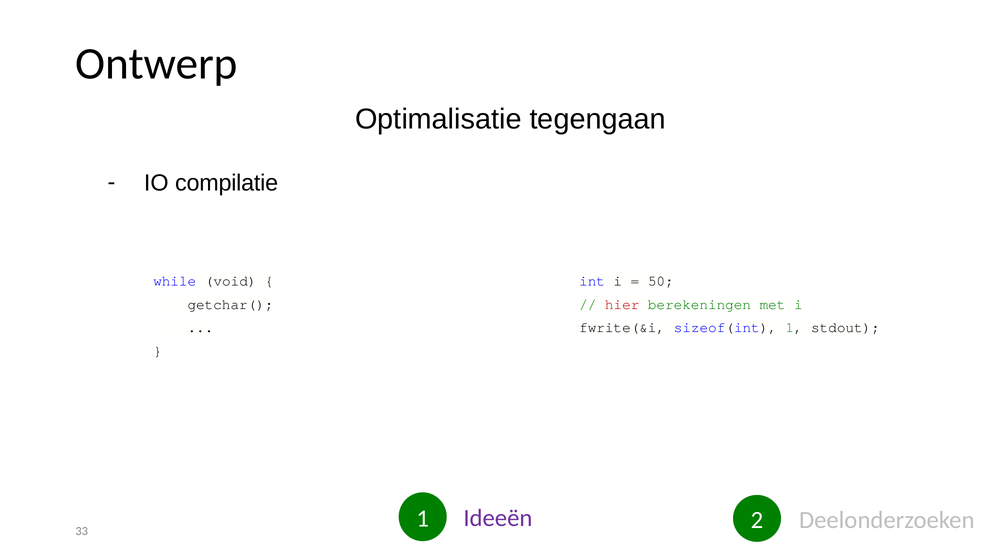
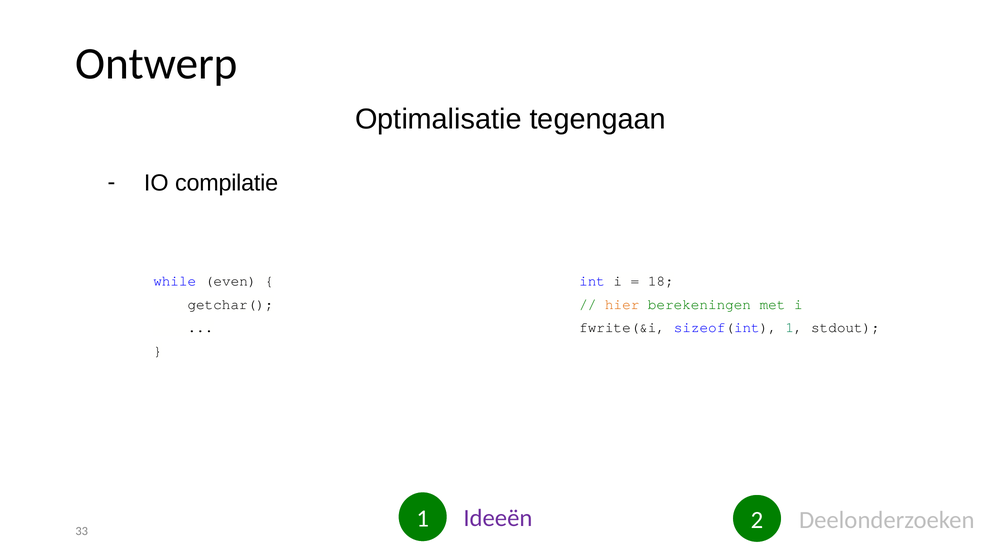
void: void -> even
50: 50 -> 18
hier colour: red -> orange
